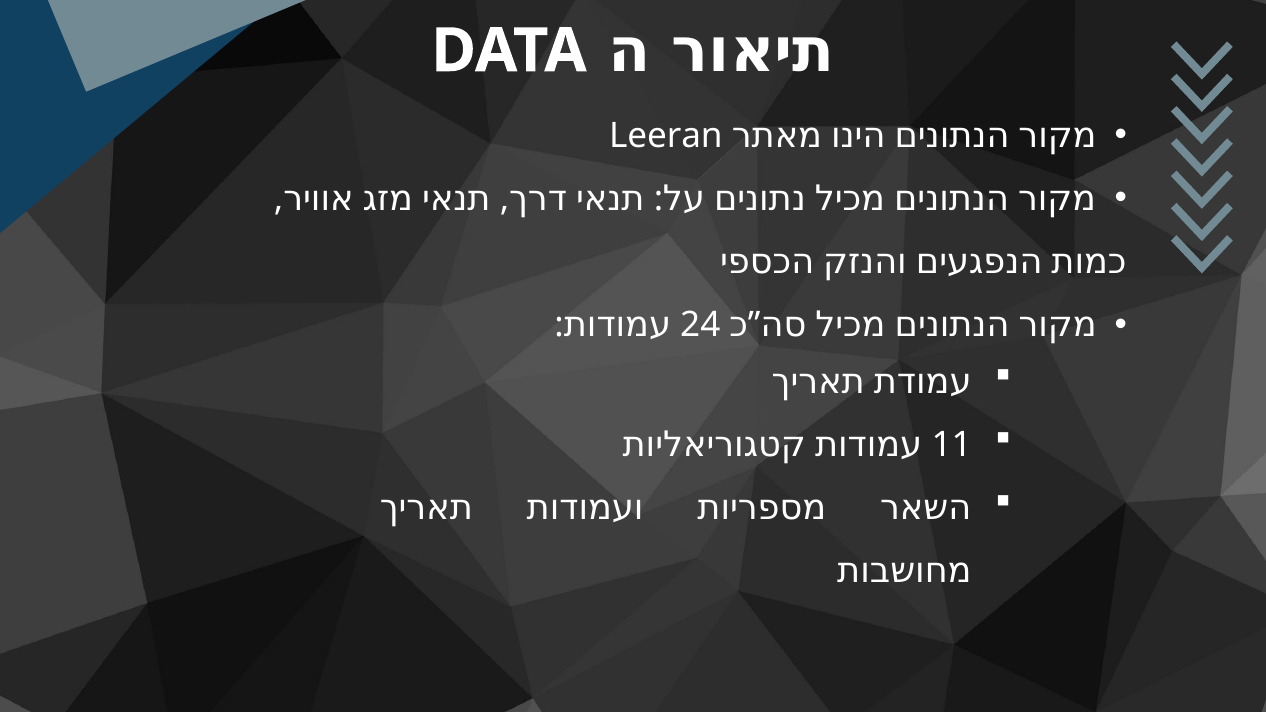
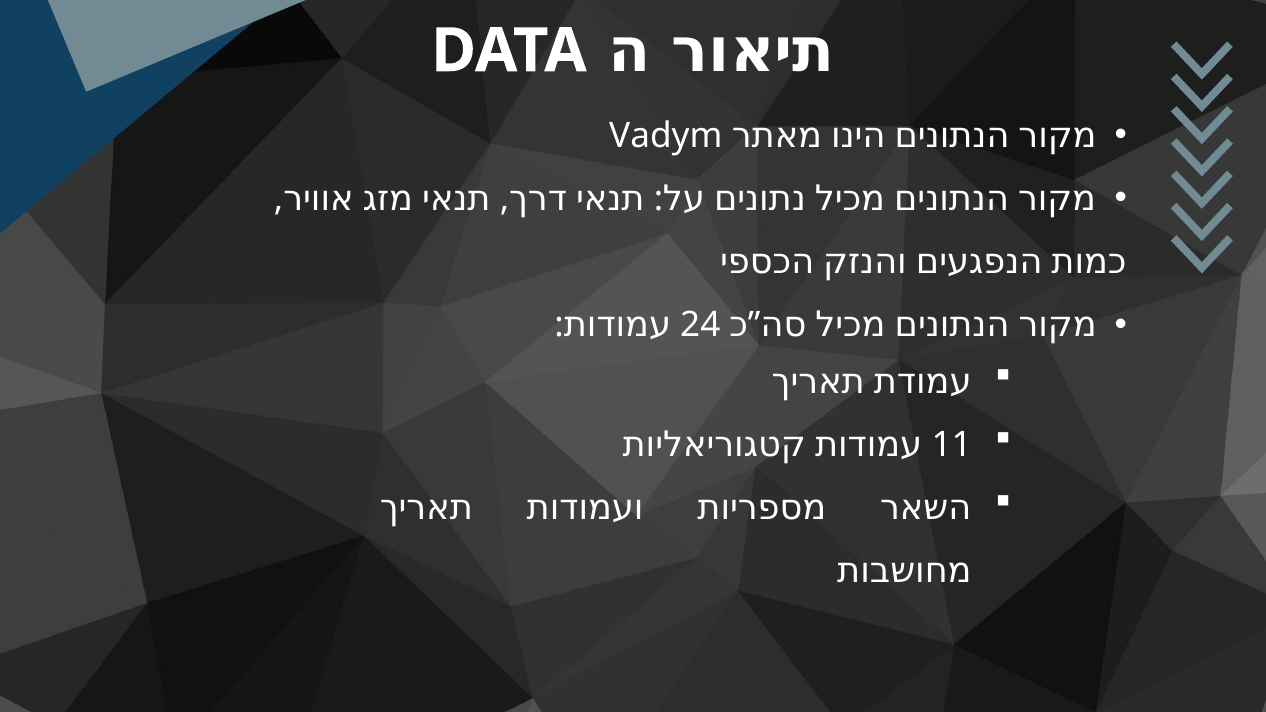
Leeran: Leeran -> Vadym
